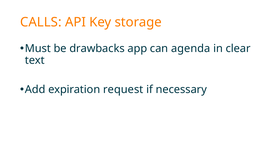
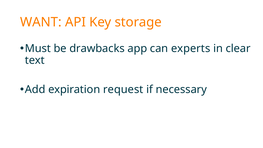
CALLS: CALLS -> WANT
agenda: agenda -> experts
